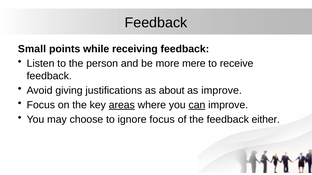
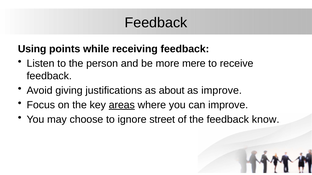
Small: Small -> Using
can underline: present -> none
ignore focus: focus -> street
either: either -> know
